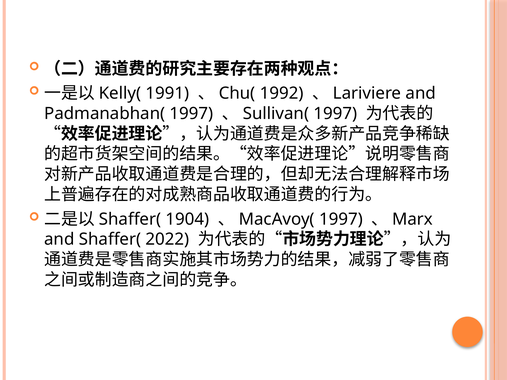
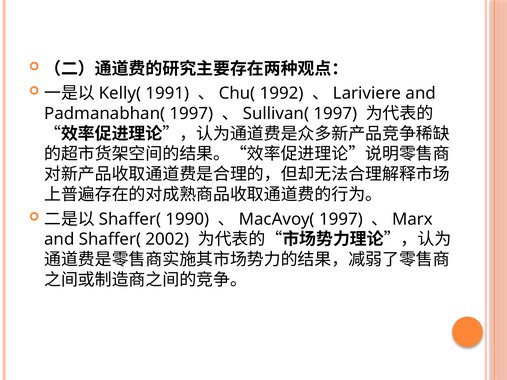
1904: 1904 -> 1990
2022: 2022 -> 2002
